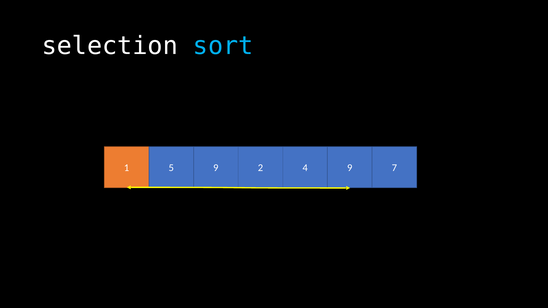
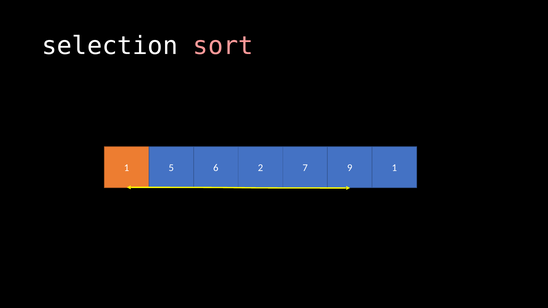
sort colour: light blue -> pink
5 9: 9 -> 6
4: 4 -> 7
9 7: 7 -> 1
